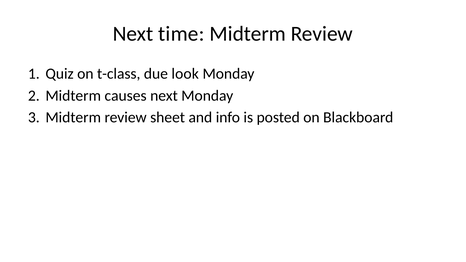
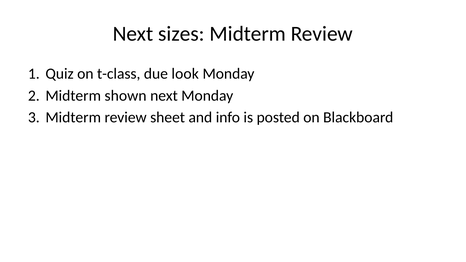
time: time -> sizes
causes: causes -> shown
